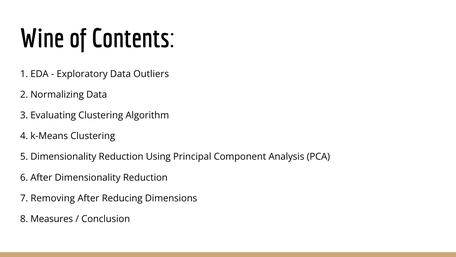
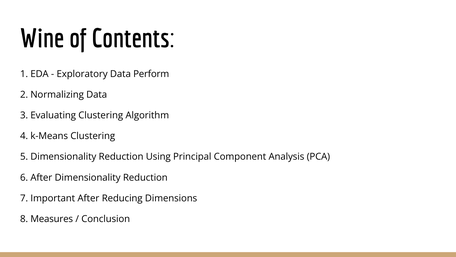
Outliers: Outliers -> Perform
Removing: Removing -> Important
